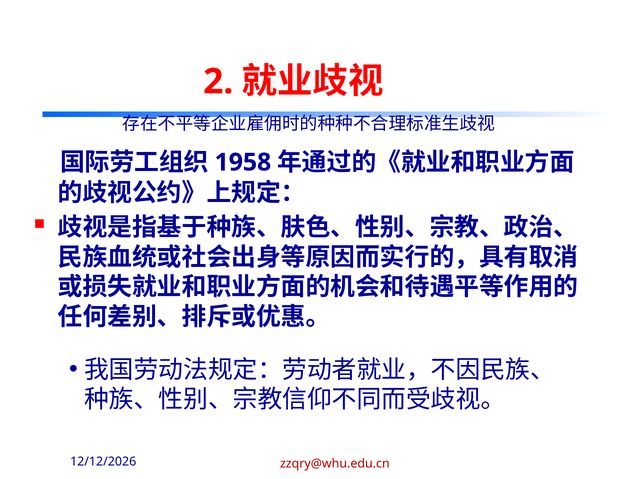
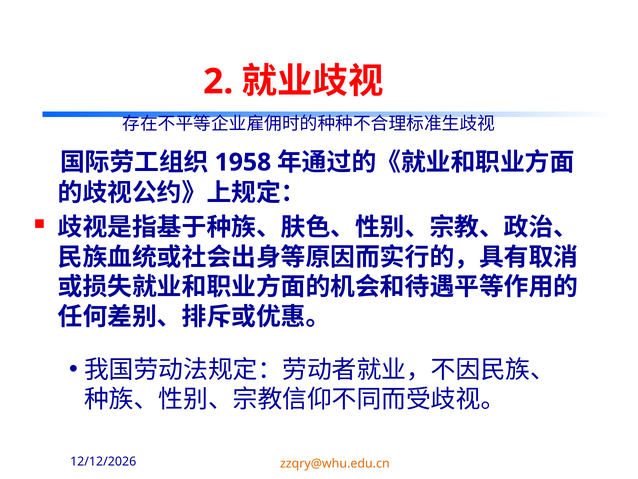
zzqry@whu.edu.cn colour: red -> orange
